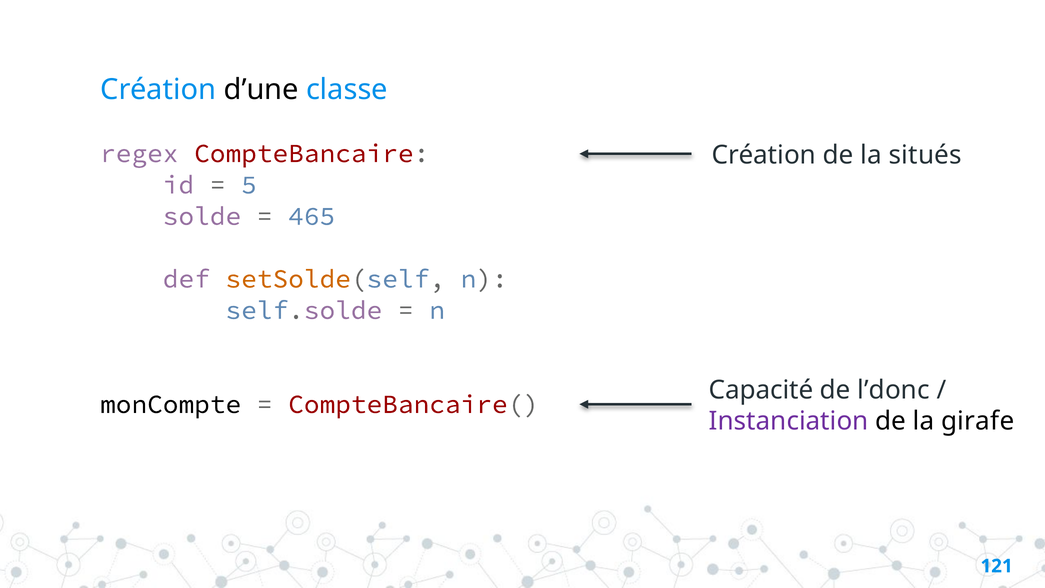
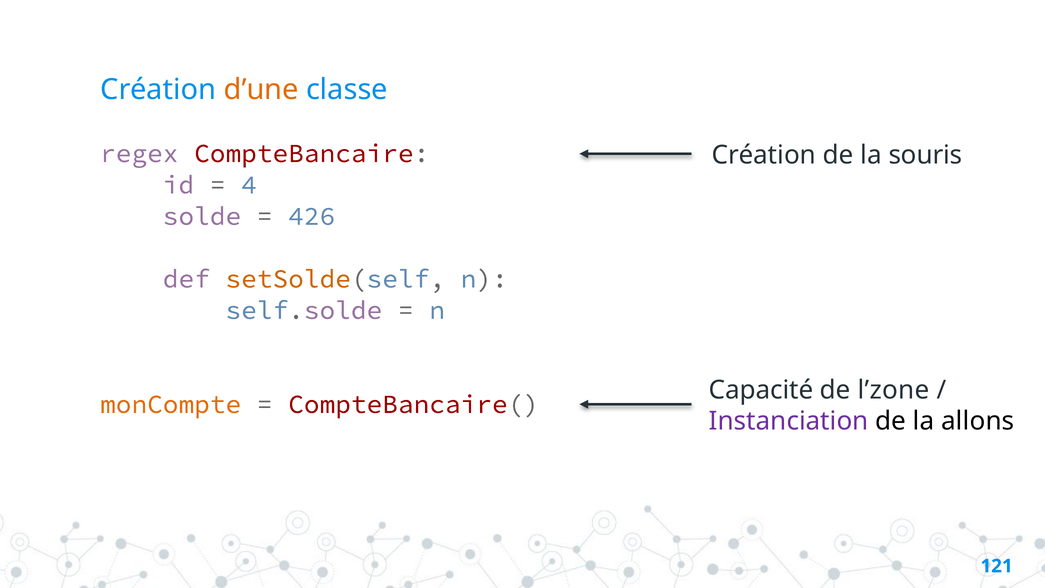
d’une colour: black -> orange
situés: situés -> souris
5: 5 -> 4
465: 465 -> 426
l’donc: l’donc -> l’zone
monCompte colour: black -> orange
girafe: girafe -> allons
